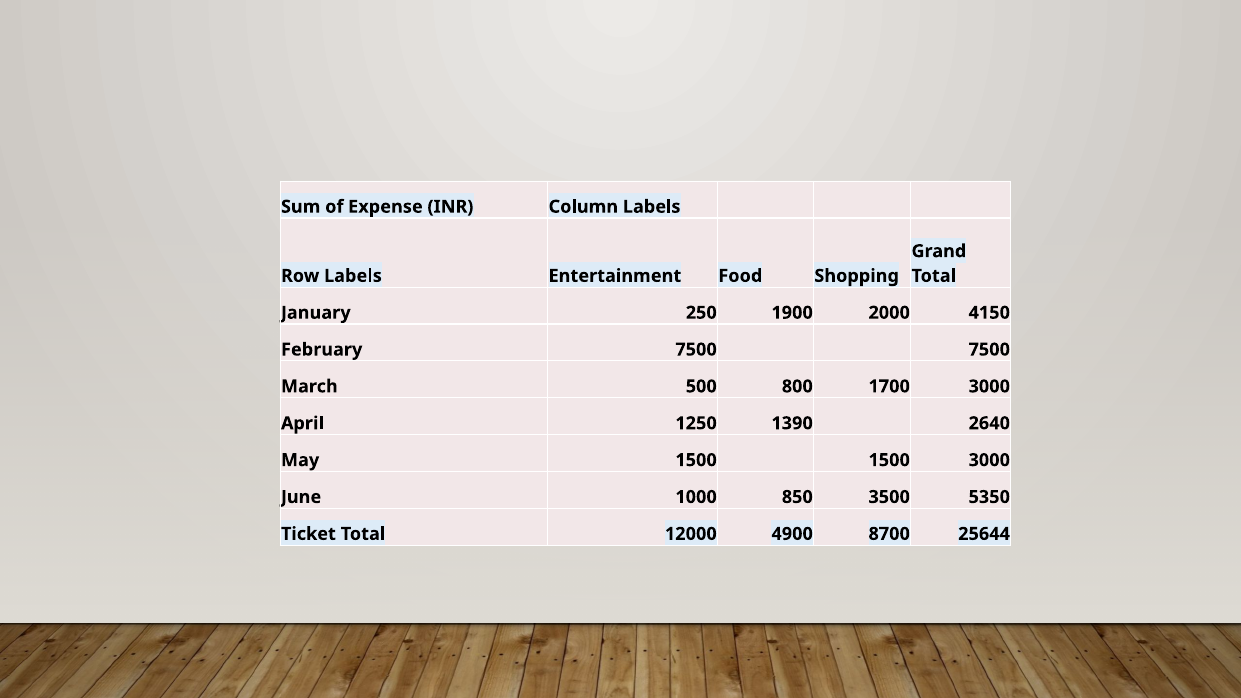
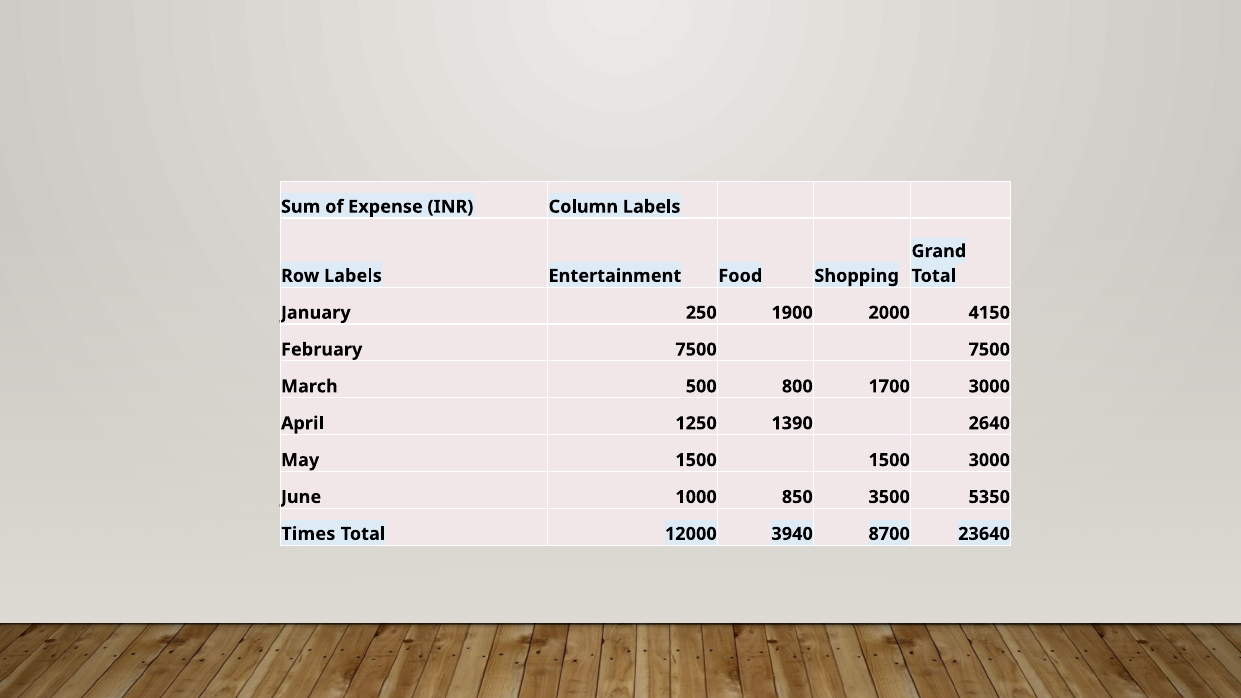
Ticket: Ticket -> Times
4900: 4900 -> 3940
25644: 25644 -> 23640
